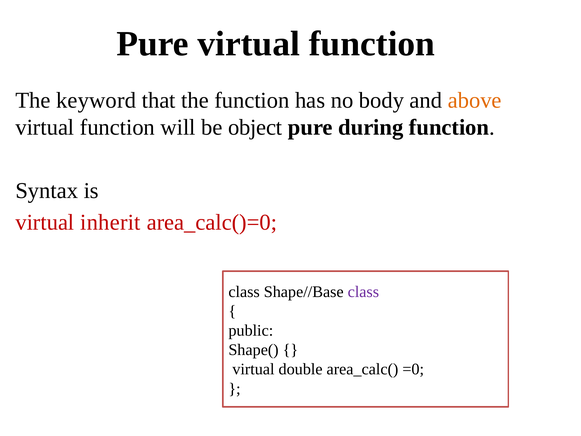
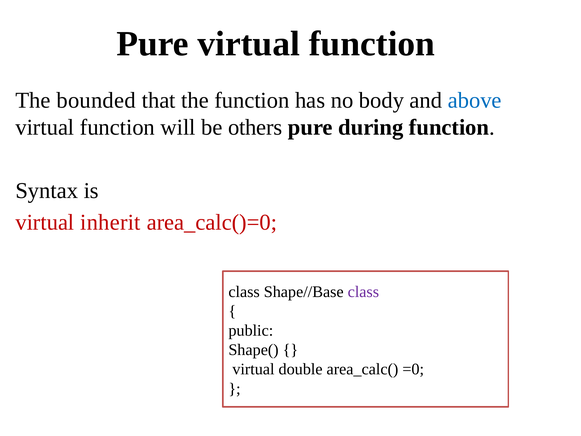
keyword: keyword -> bounded
above colour: orange -> blue
object: object -> others
